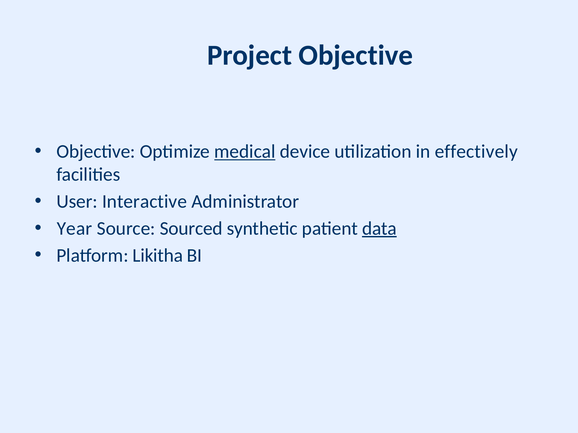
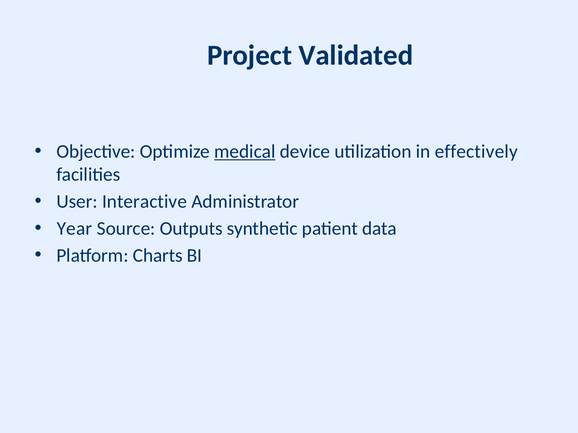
Objective at (356, 55): Objective -> Validated
Sourced: Sourced -> Outputs
data underline: present -> none
Likitha: Likitha -> Charts
